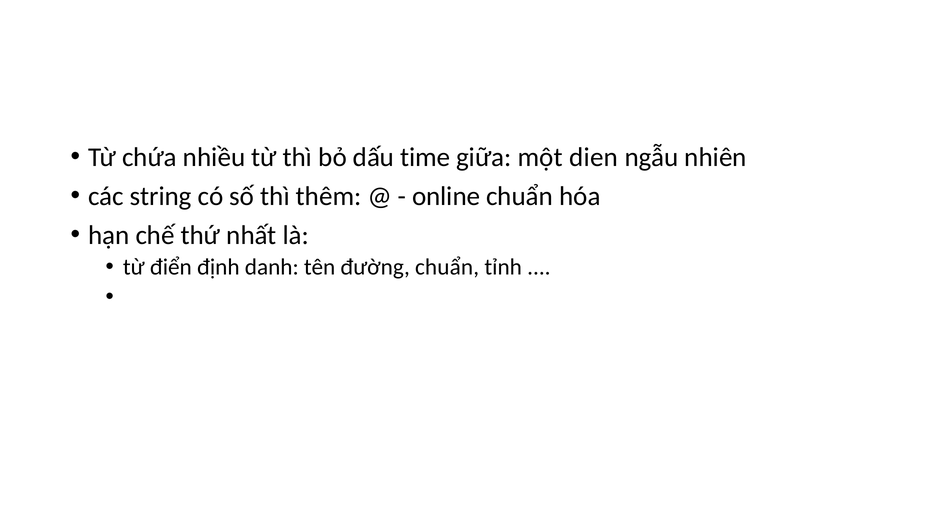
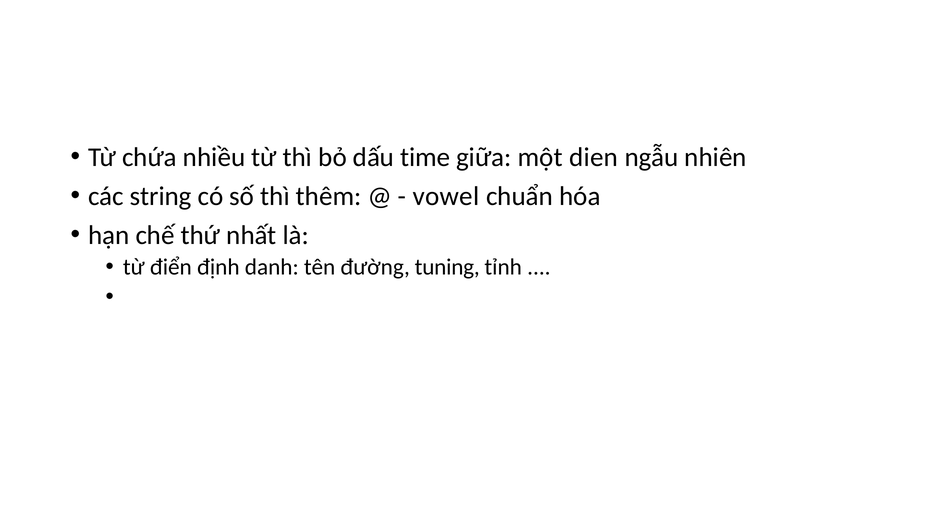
online: online -> vowel
đường chuẩn: chuẩn -> tuning
